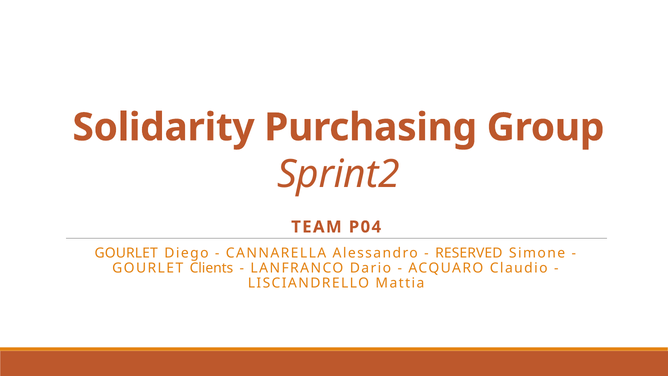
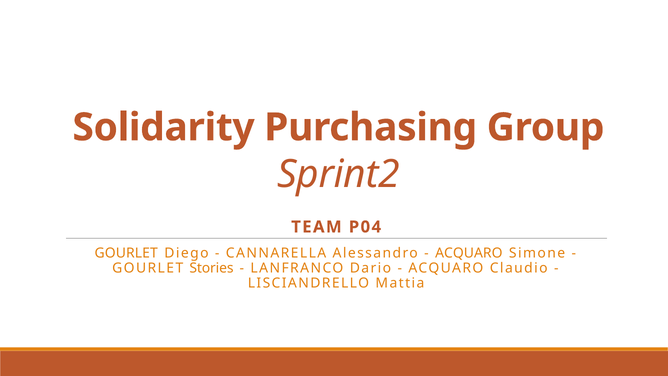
RESERVED at (469, 253): RESERVED -> ACQUARO
Clients: Clients -> Stories
